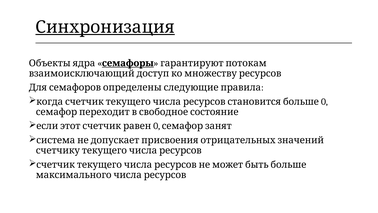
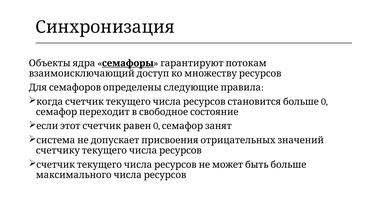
Синхронизация underline: present -> none
